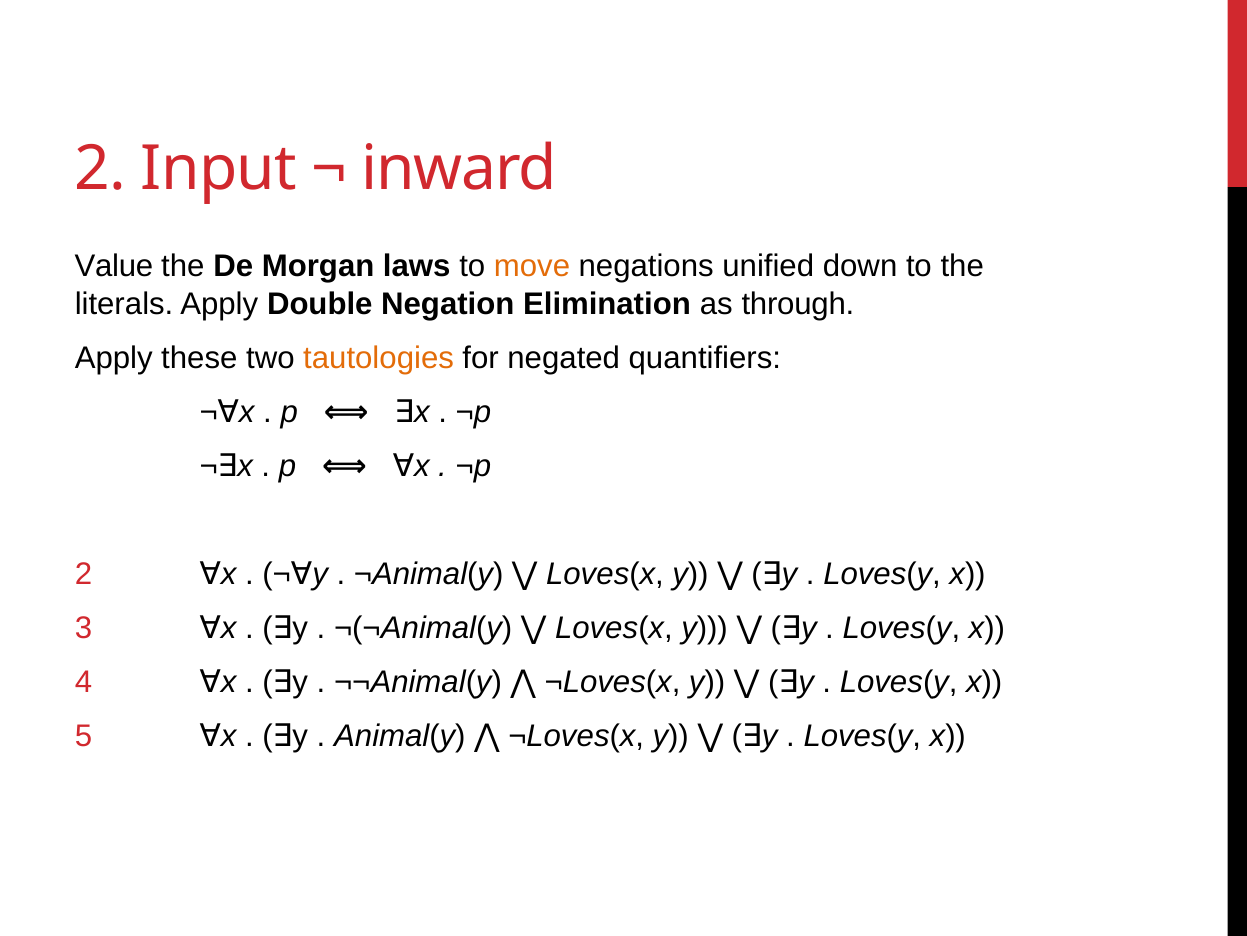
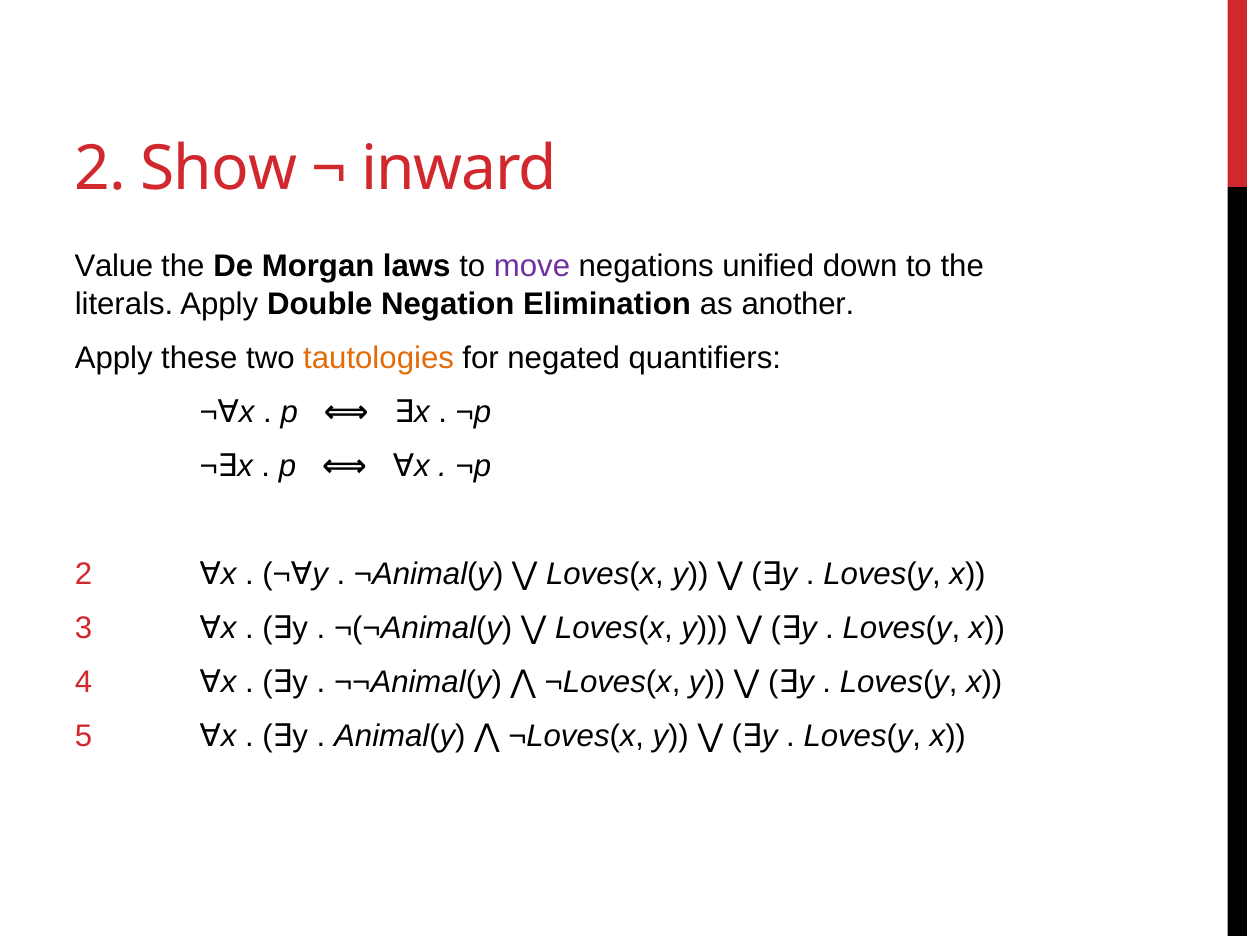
Input: Input -> Show
move colour: orange -> purple
through: through -> another
